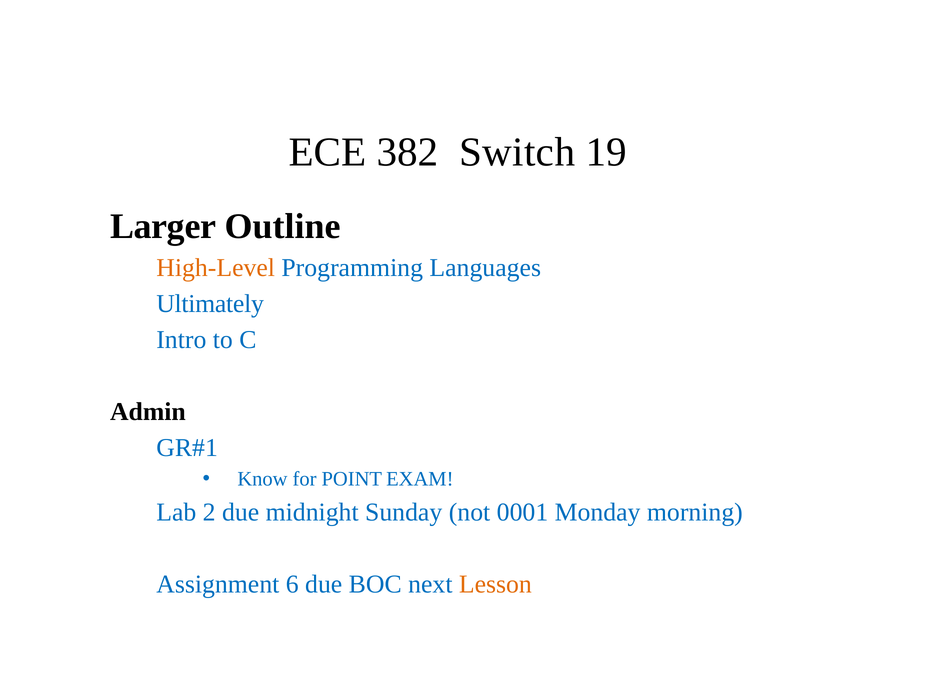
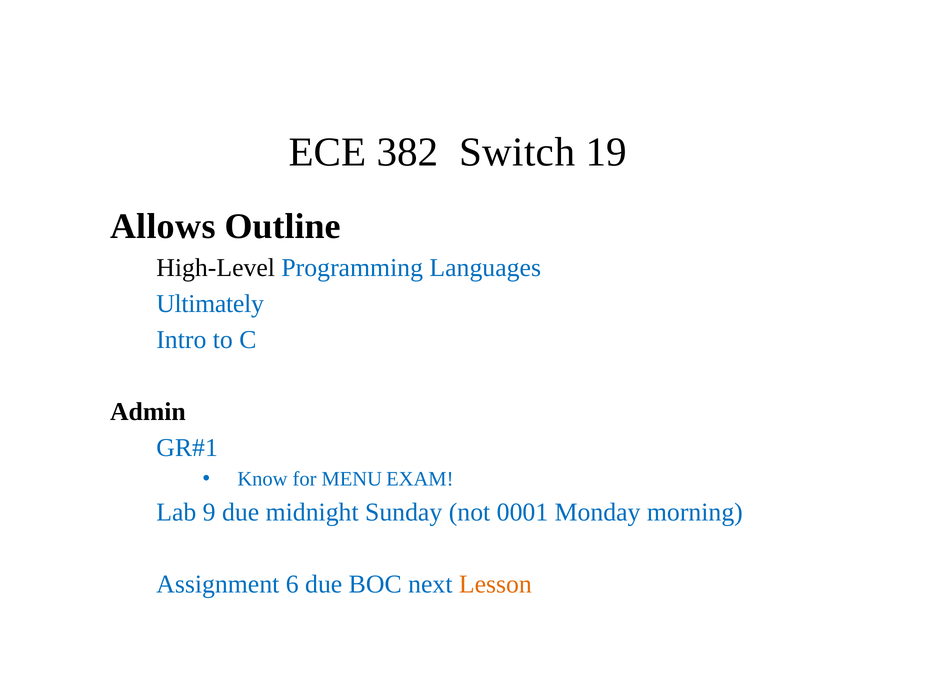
Larger: Larger -> Allows
High-Level colour: orange -> black
POINT: POINT -> MENU
2: 2 -> 9
